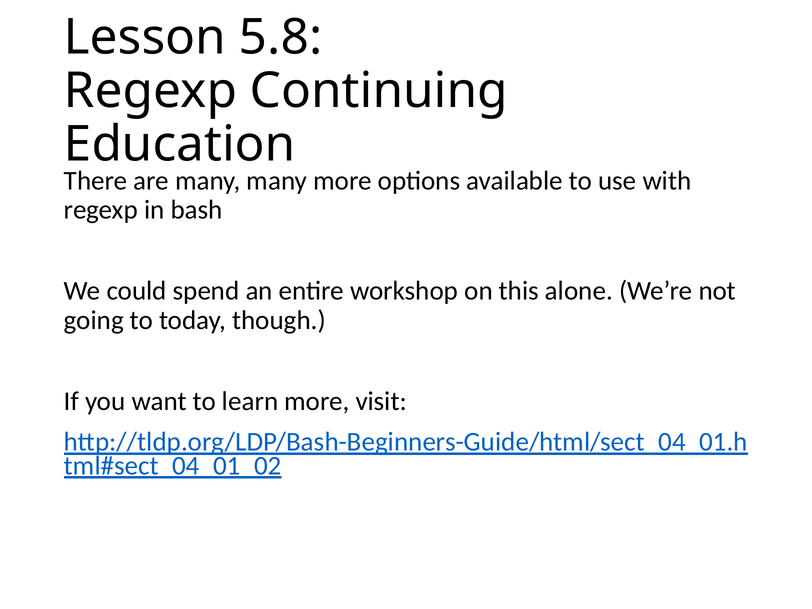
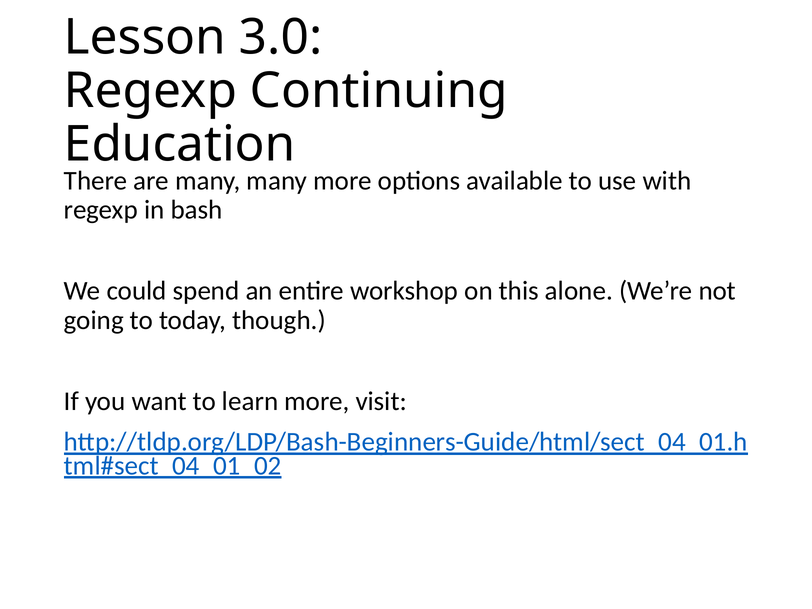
5.8: 5.8 -> 3.0
